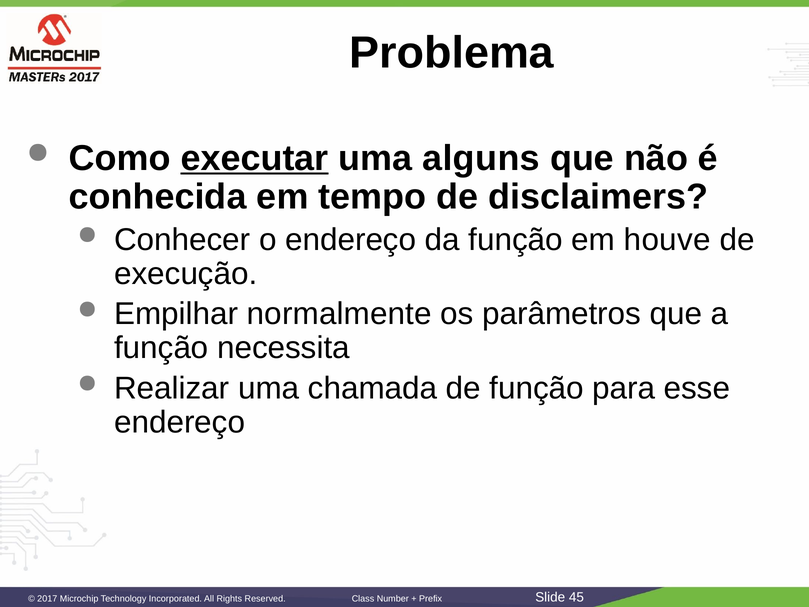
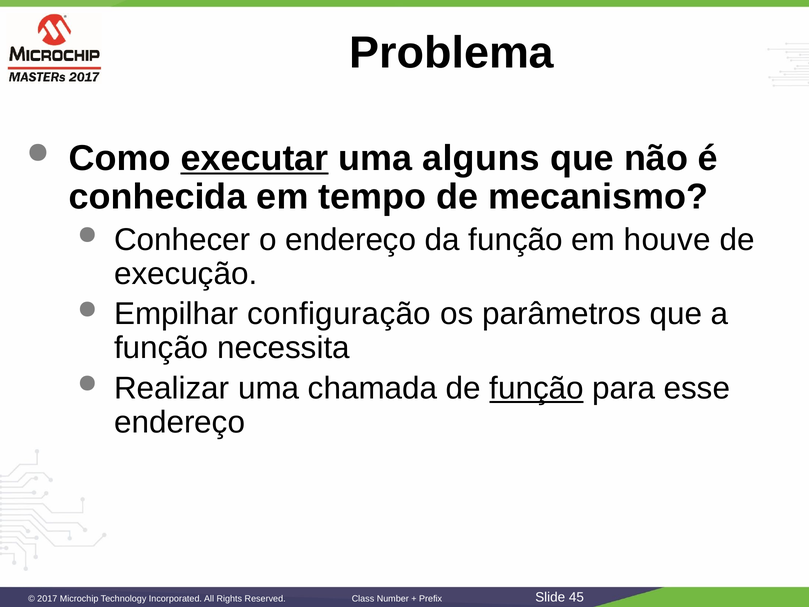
disclaimers: disclaimers -> mecanismo
normalmente: normalmente -> configuração
função at (537, 388) underline: none -> present
